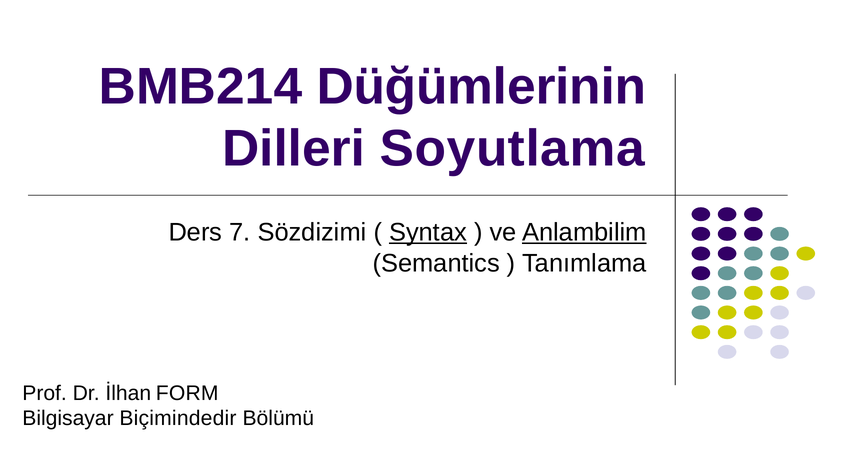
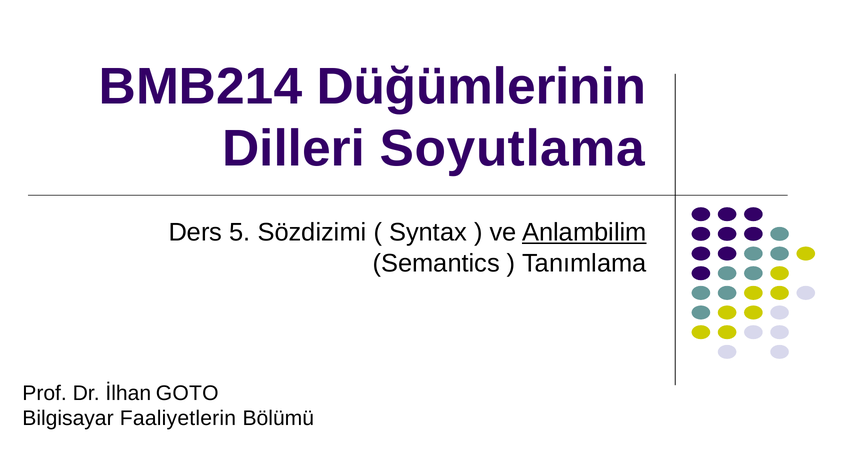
7: 7 -> 5
Syntax underline: present -> none
FORM: FORM -> GOTO
Biçimindedir: Biçimindedir -> Faaliyetlerin
